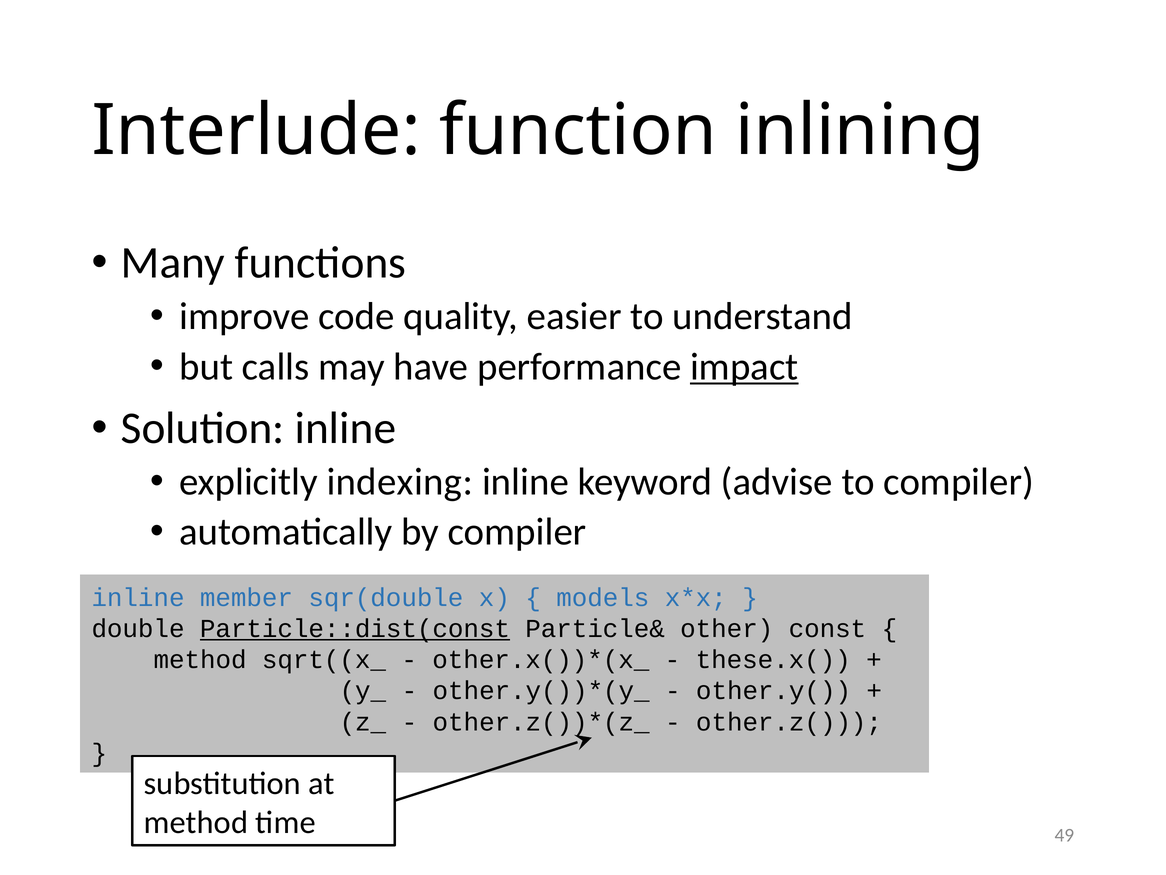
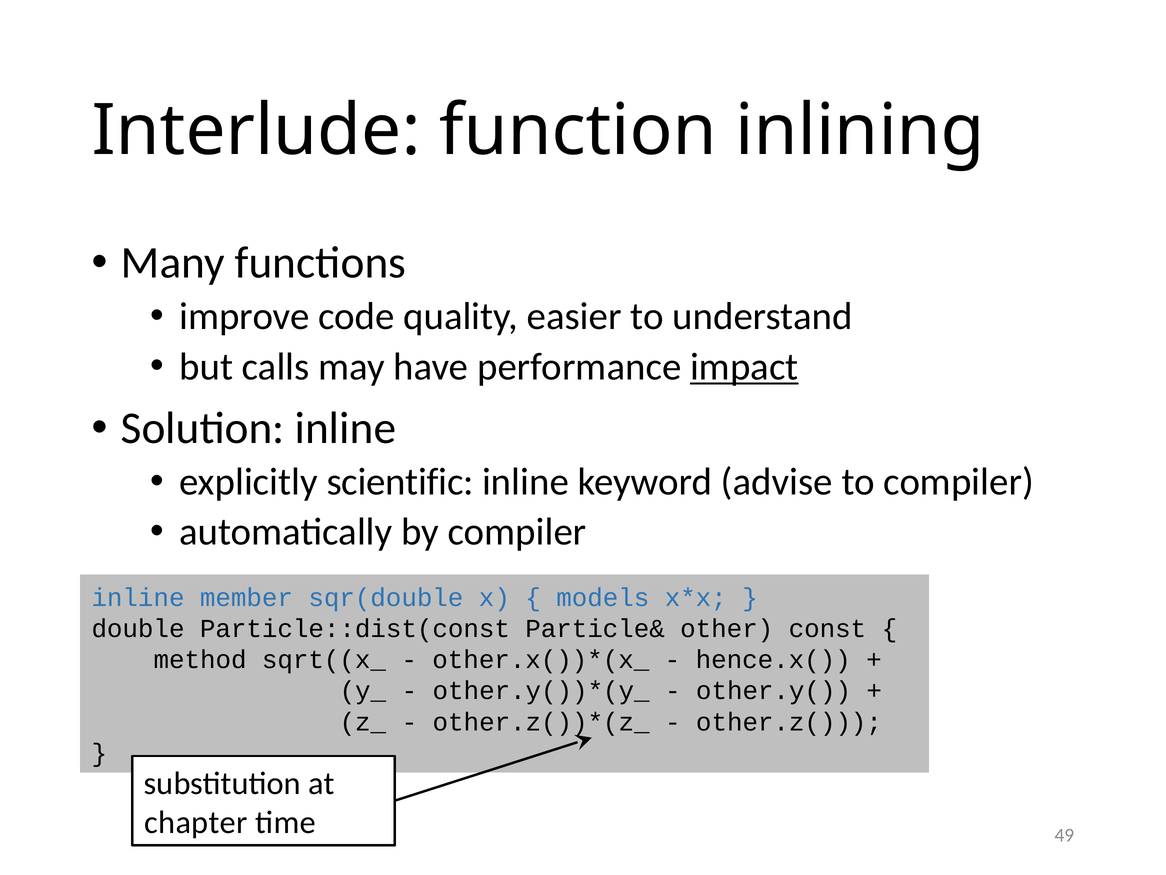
indexing: indexing -> scientific
Particle::dist(const underline: present -> none
these.x(: these.x( -> hence.x(
method at (196, 822): method -> chapter
